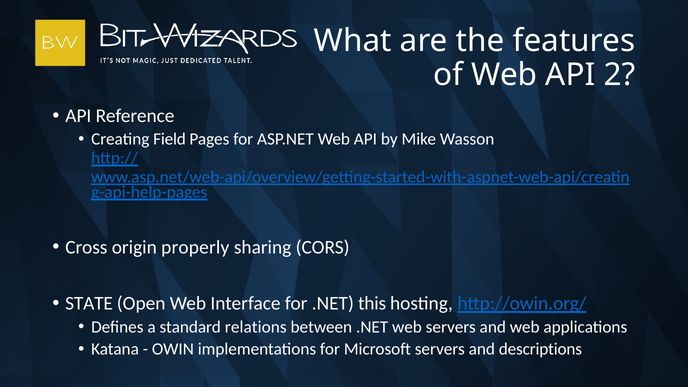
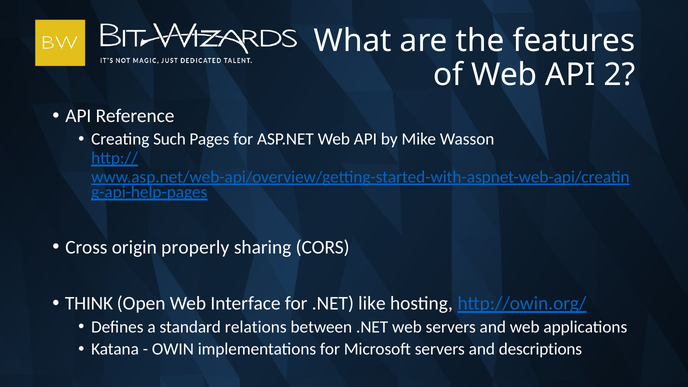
Field: Field -> Such
STATE: STATE -> THINK
this: this -> like
